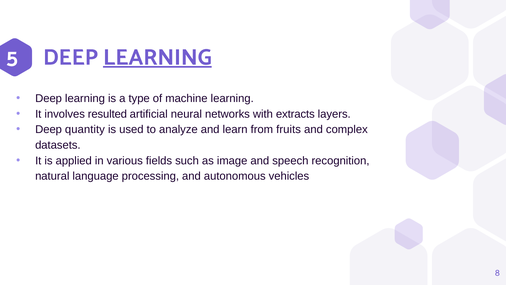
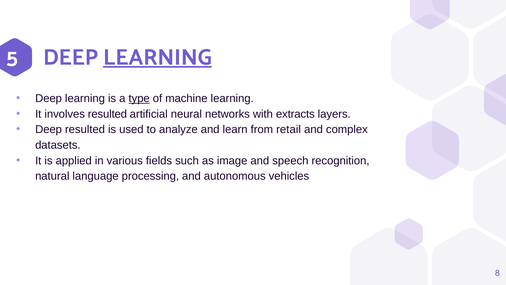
type underline: none -> present
Deep quantity: quantity -> resulted
fruits: fruits -> retail
